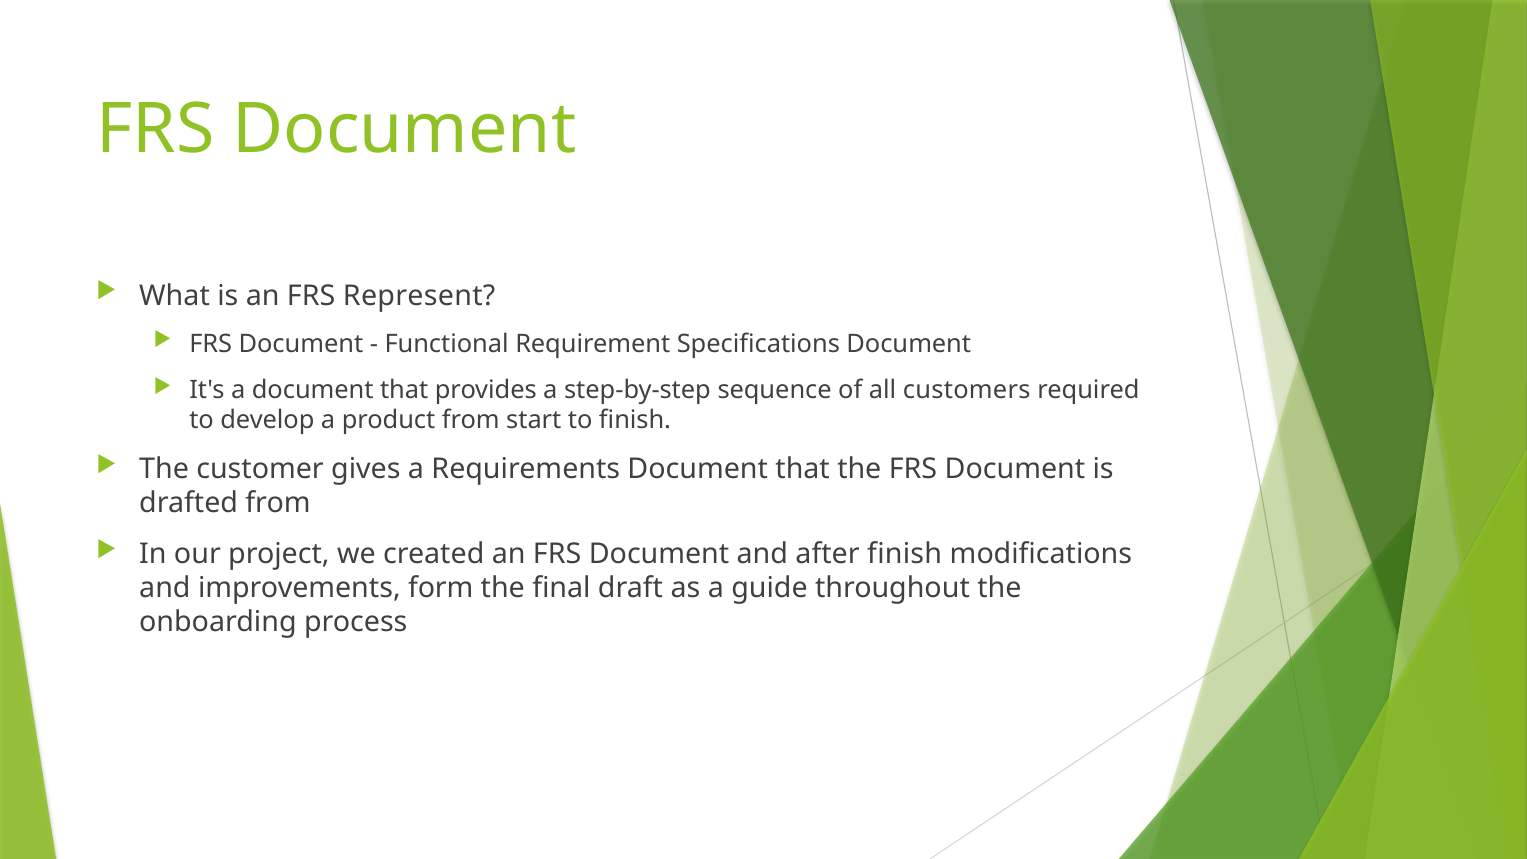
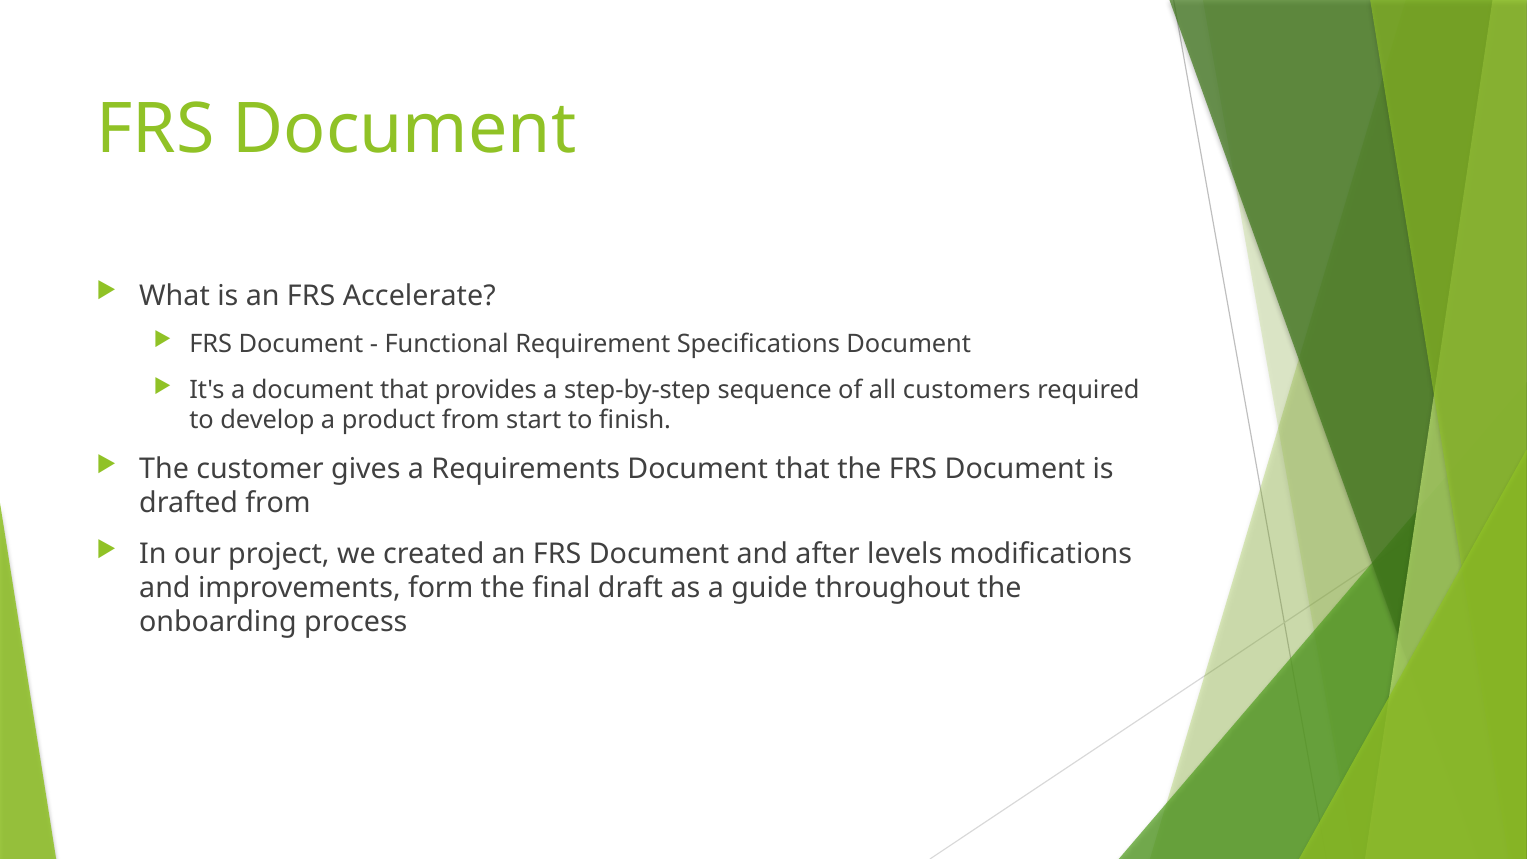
Represent: Represent -> Accelerate
after finish: finish -> levels
